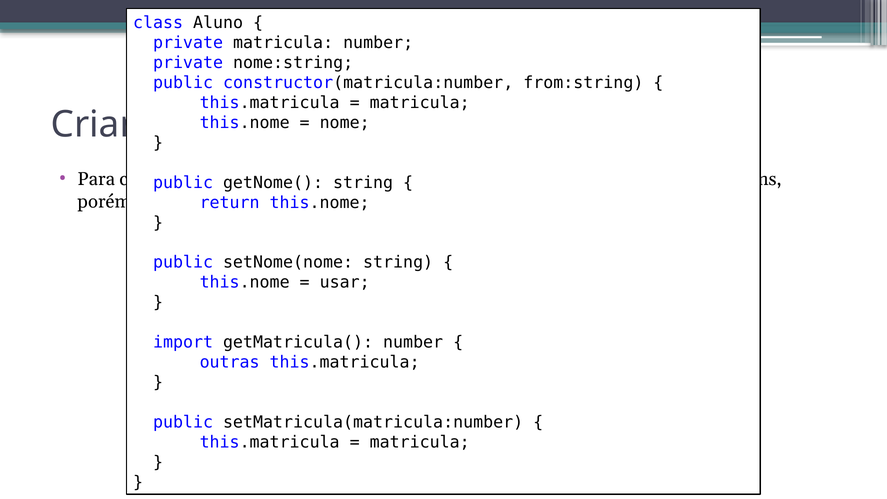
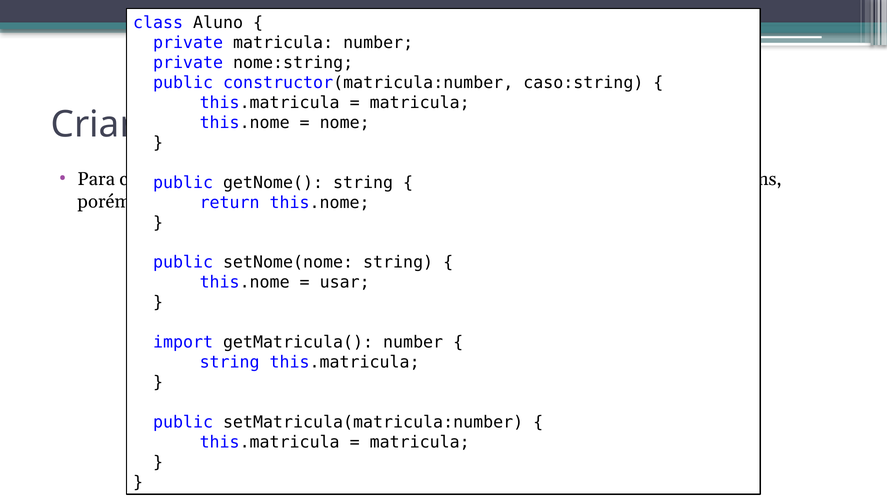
from:string: from:string -> caso:string
outras at (230, 362): outras -> string
